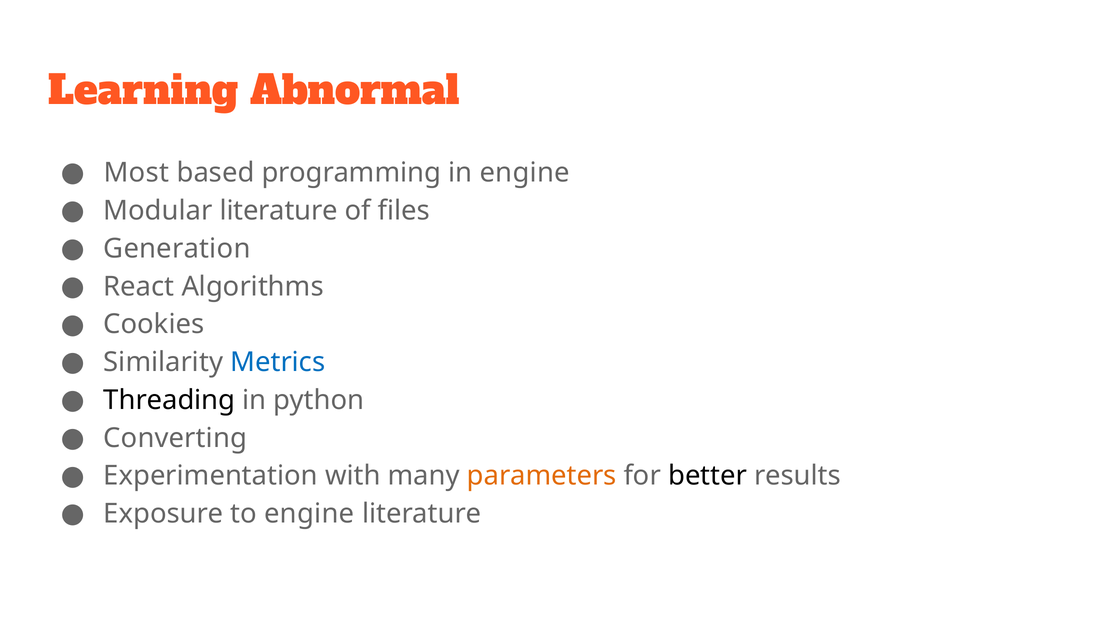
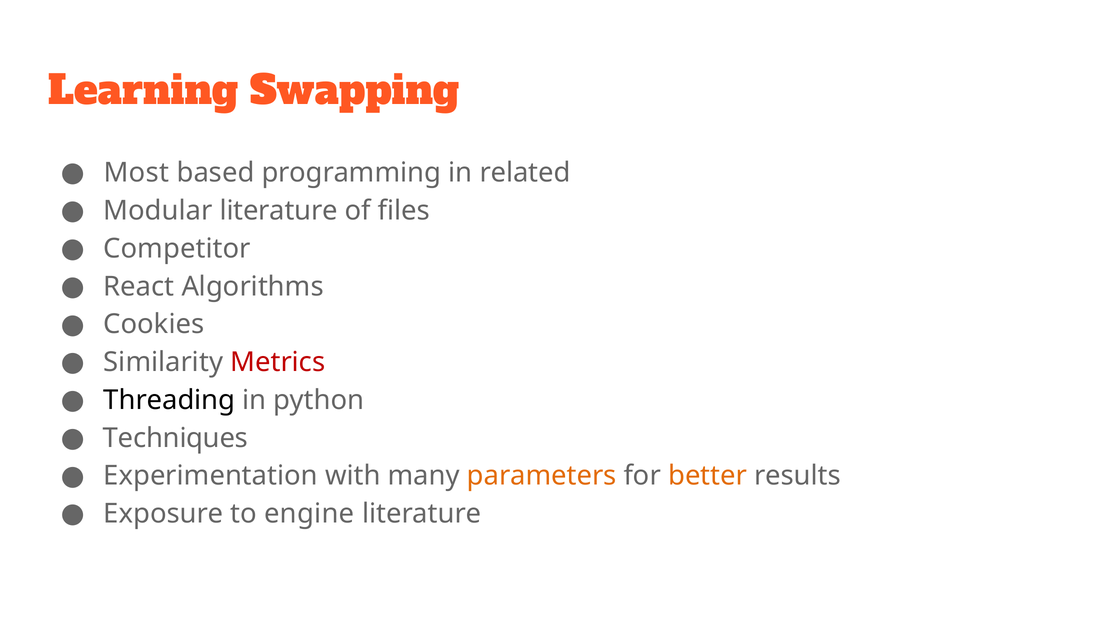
Abnormal: Abnormal -> Swapping
in engine: engine -> related
Generation: Generation -> Competitor
Metrics colour: blue -> red
Converting: Converting -> Techniques
better colour: black -> orange
